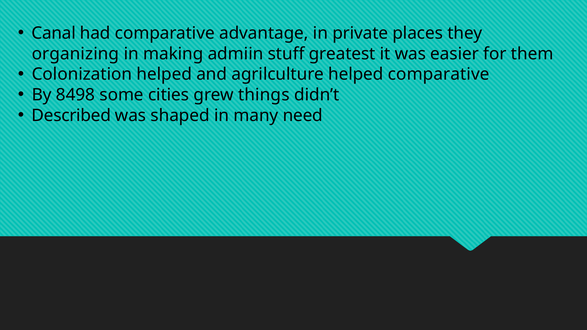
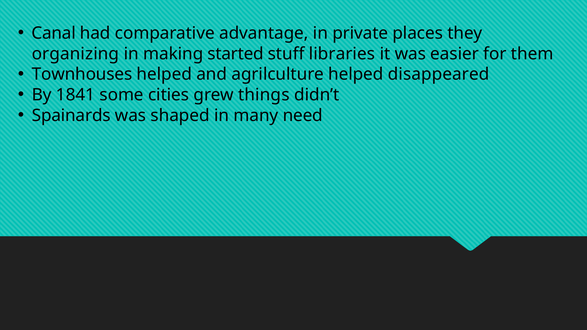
admiin: admiin -> started
greatest: greatest -> libraries
Colonization: Colonization -> Townhouses
helped comparative: comparative -> disappeared
8498: 8498 -> 1841
Described: Described -> Spainards
